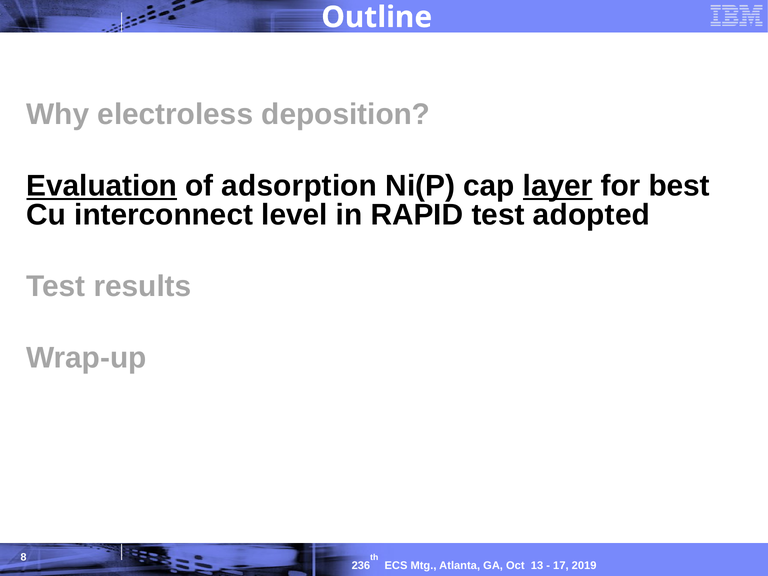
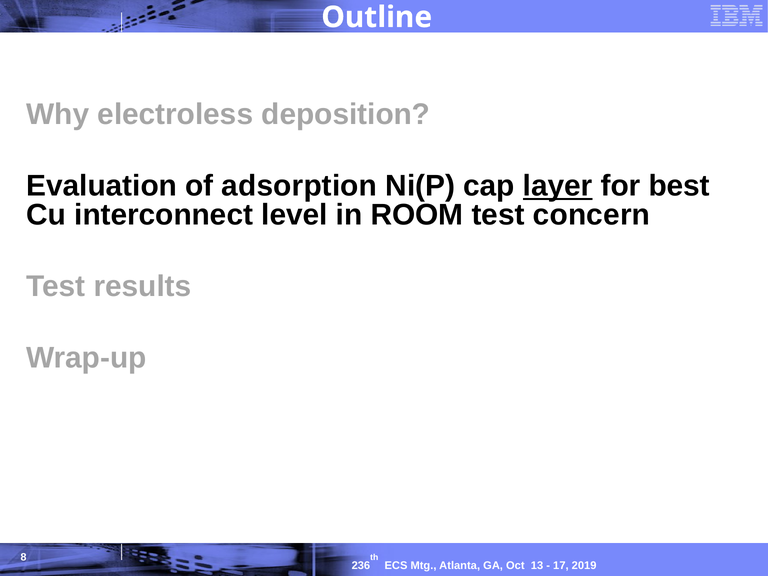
Evaluation underline: present -> none
RAPID: RAPID -> ROOM
adopted: adopted -> concern
